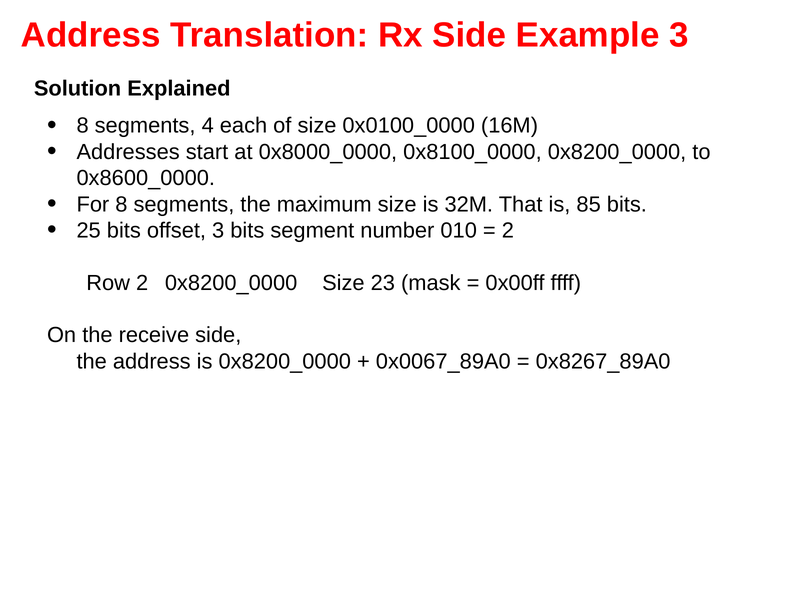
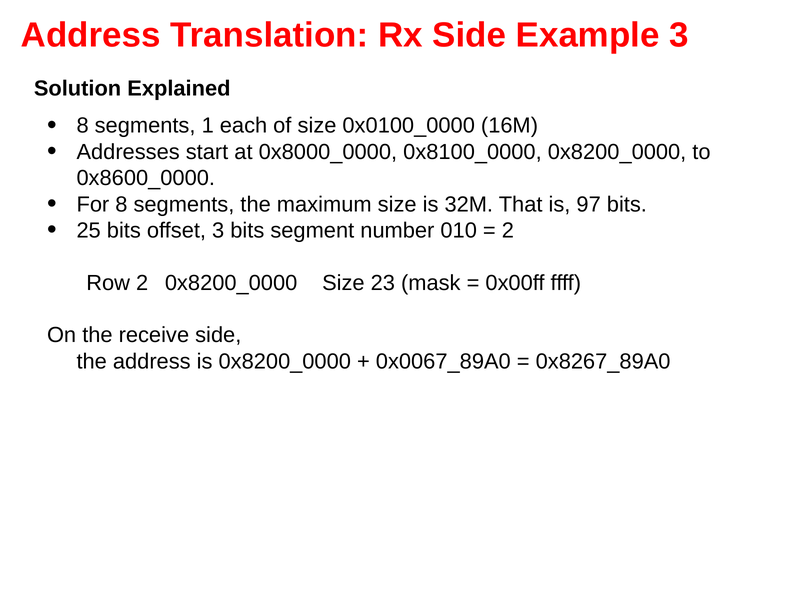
4: 4 -> 1
85: 85 -> 97
